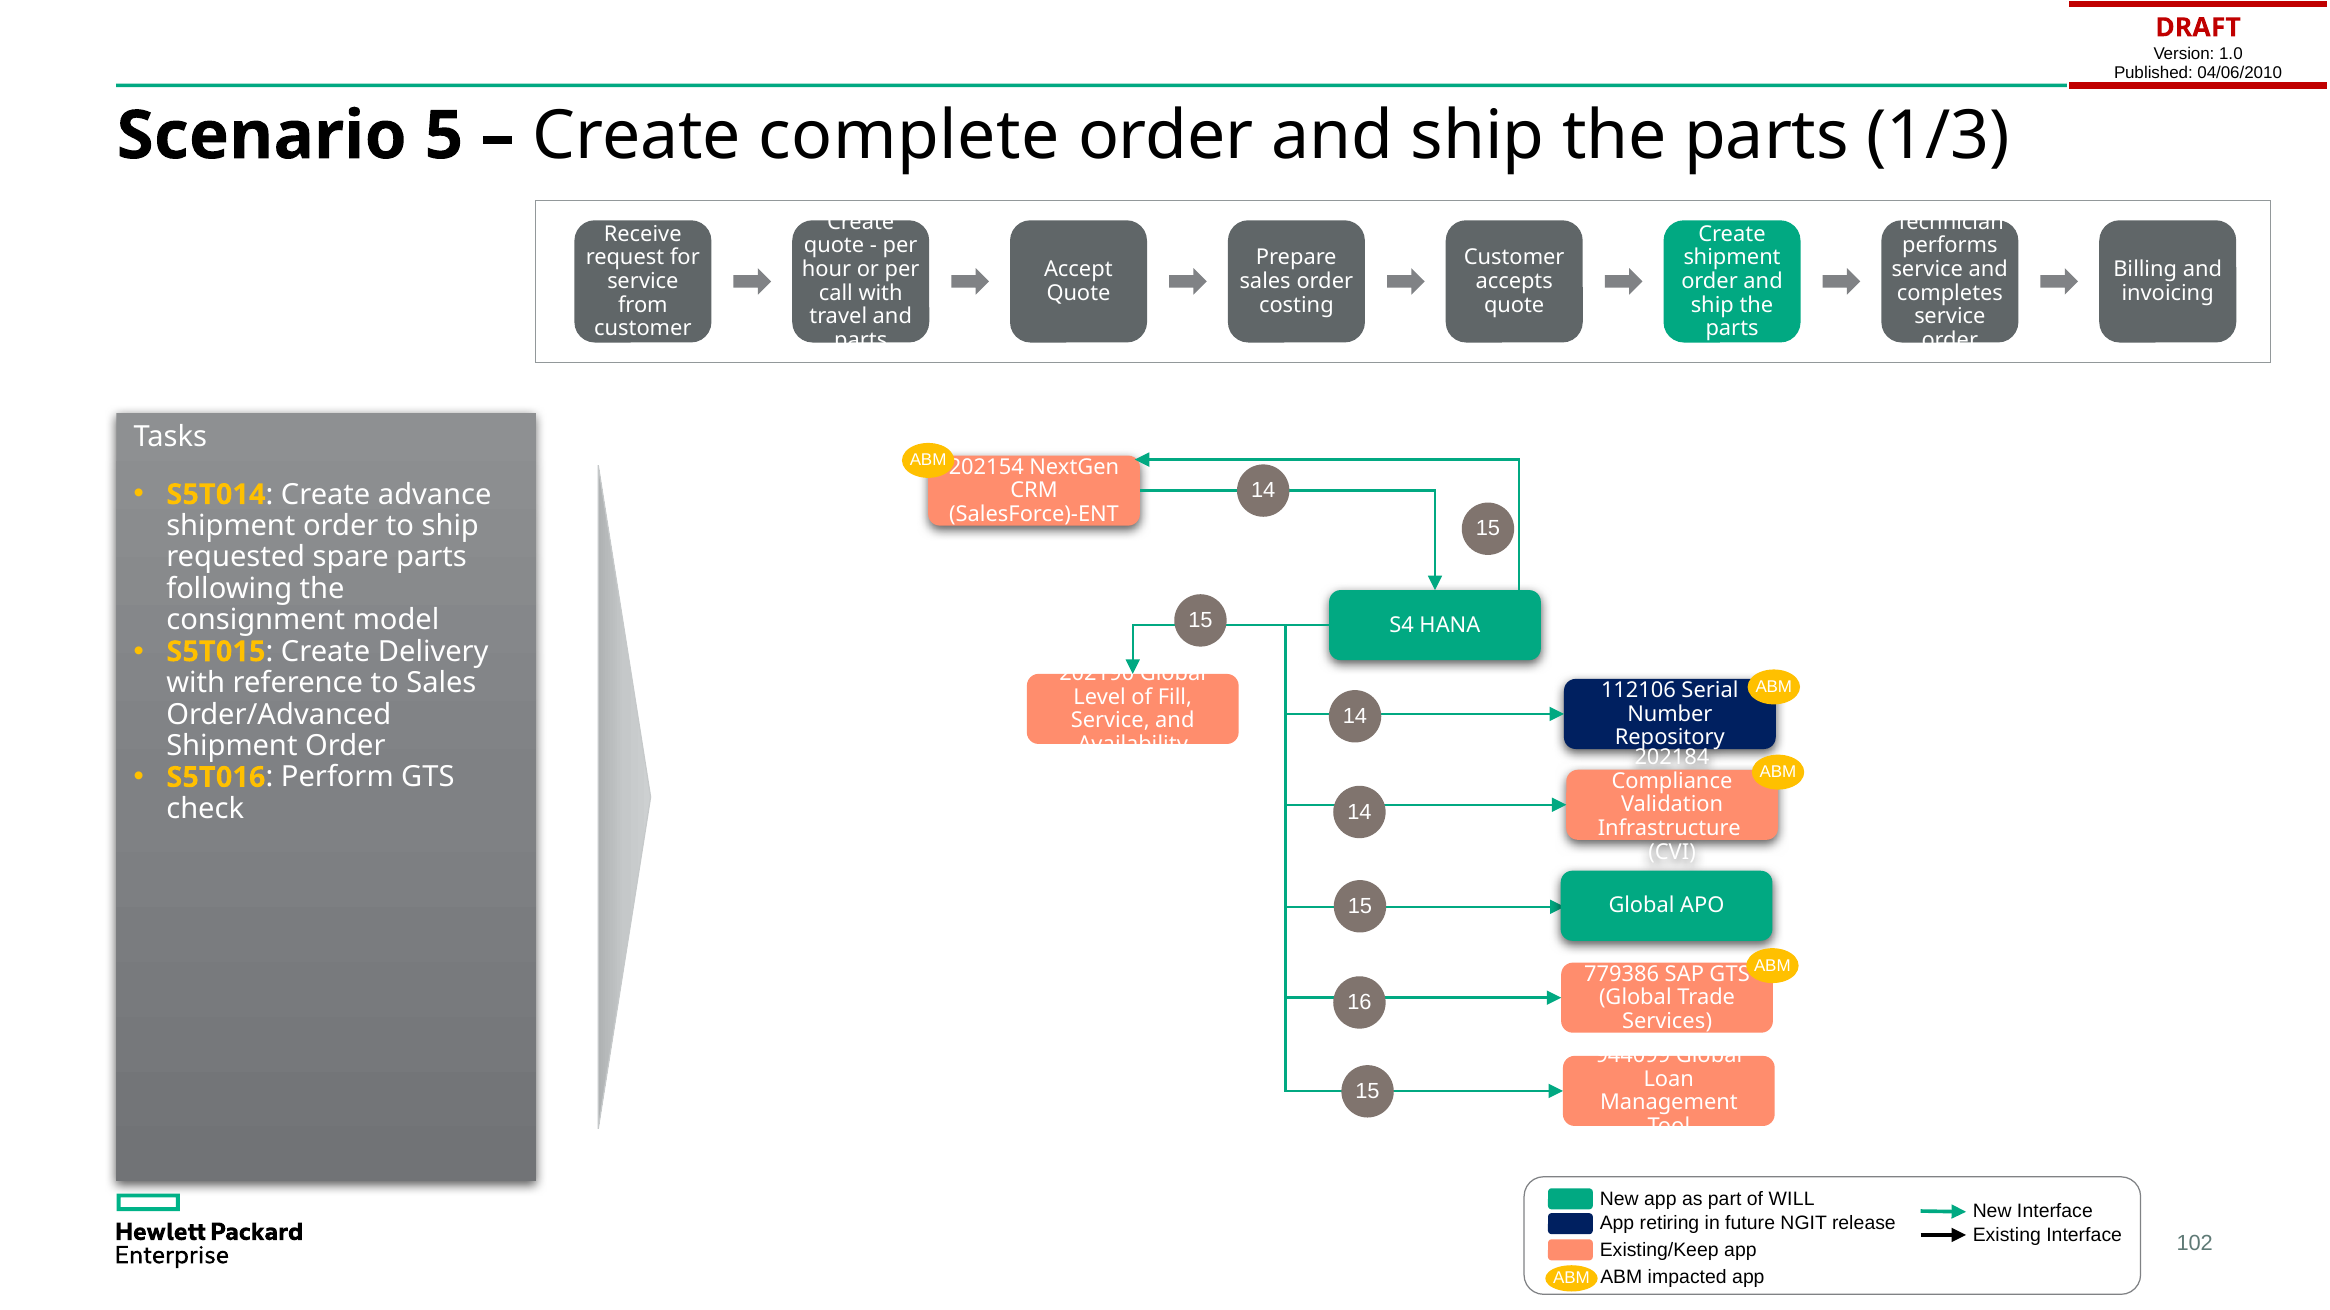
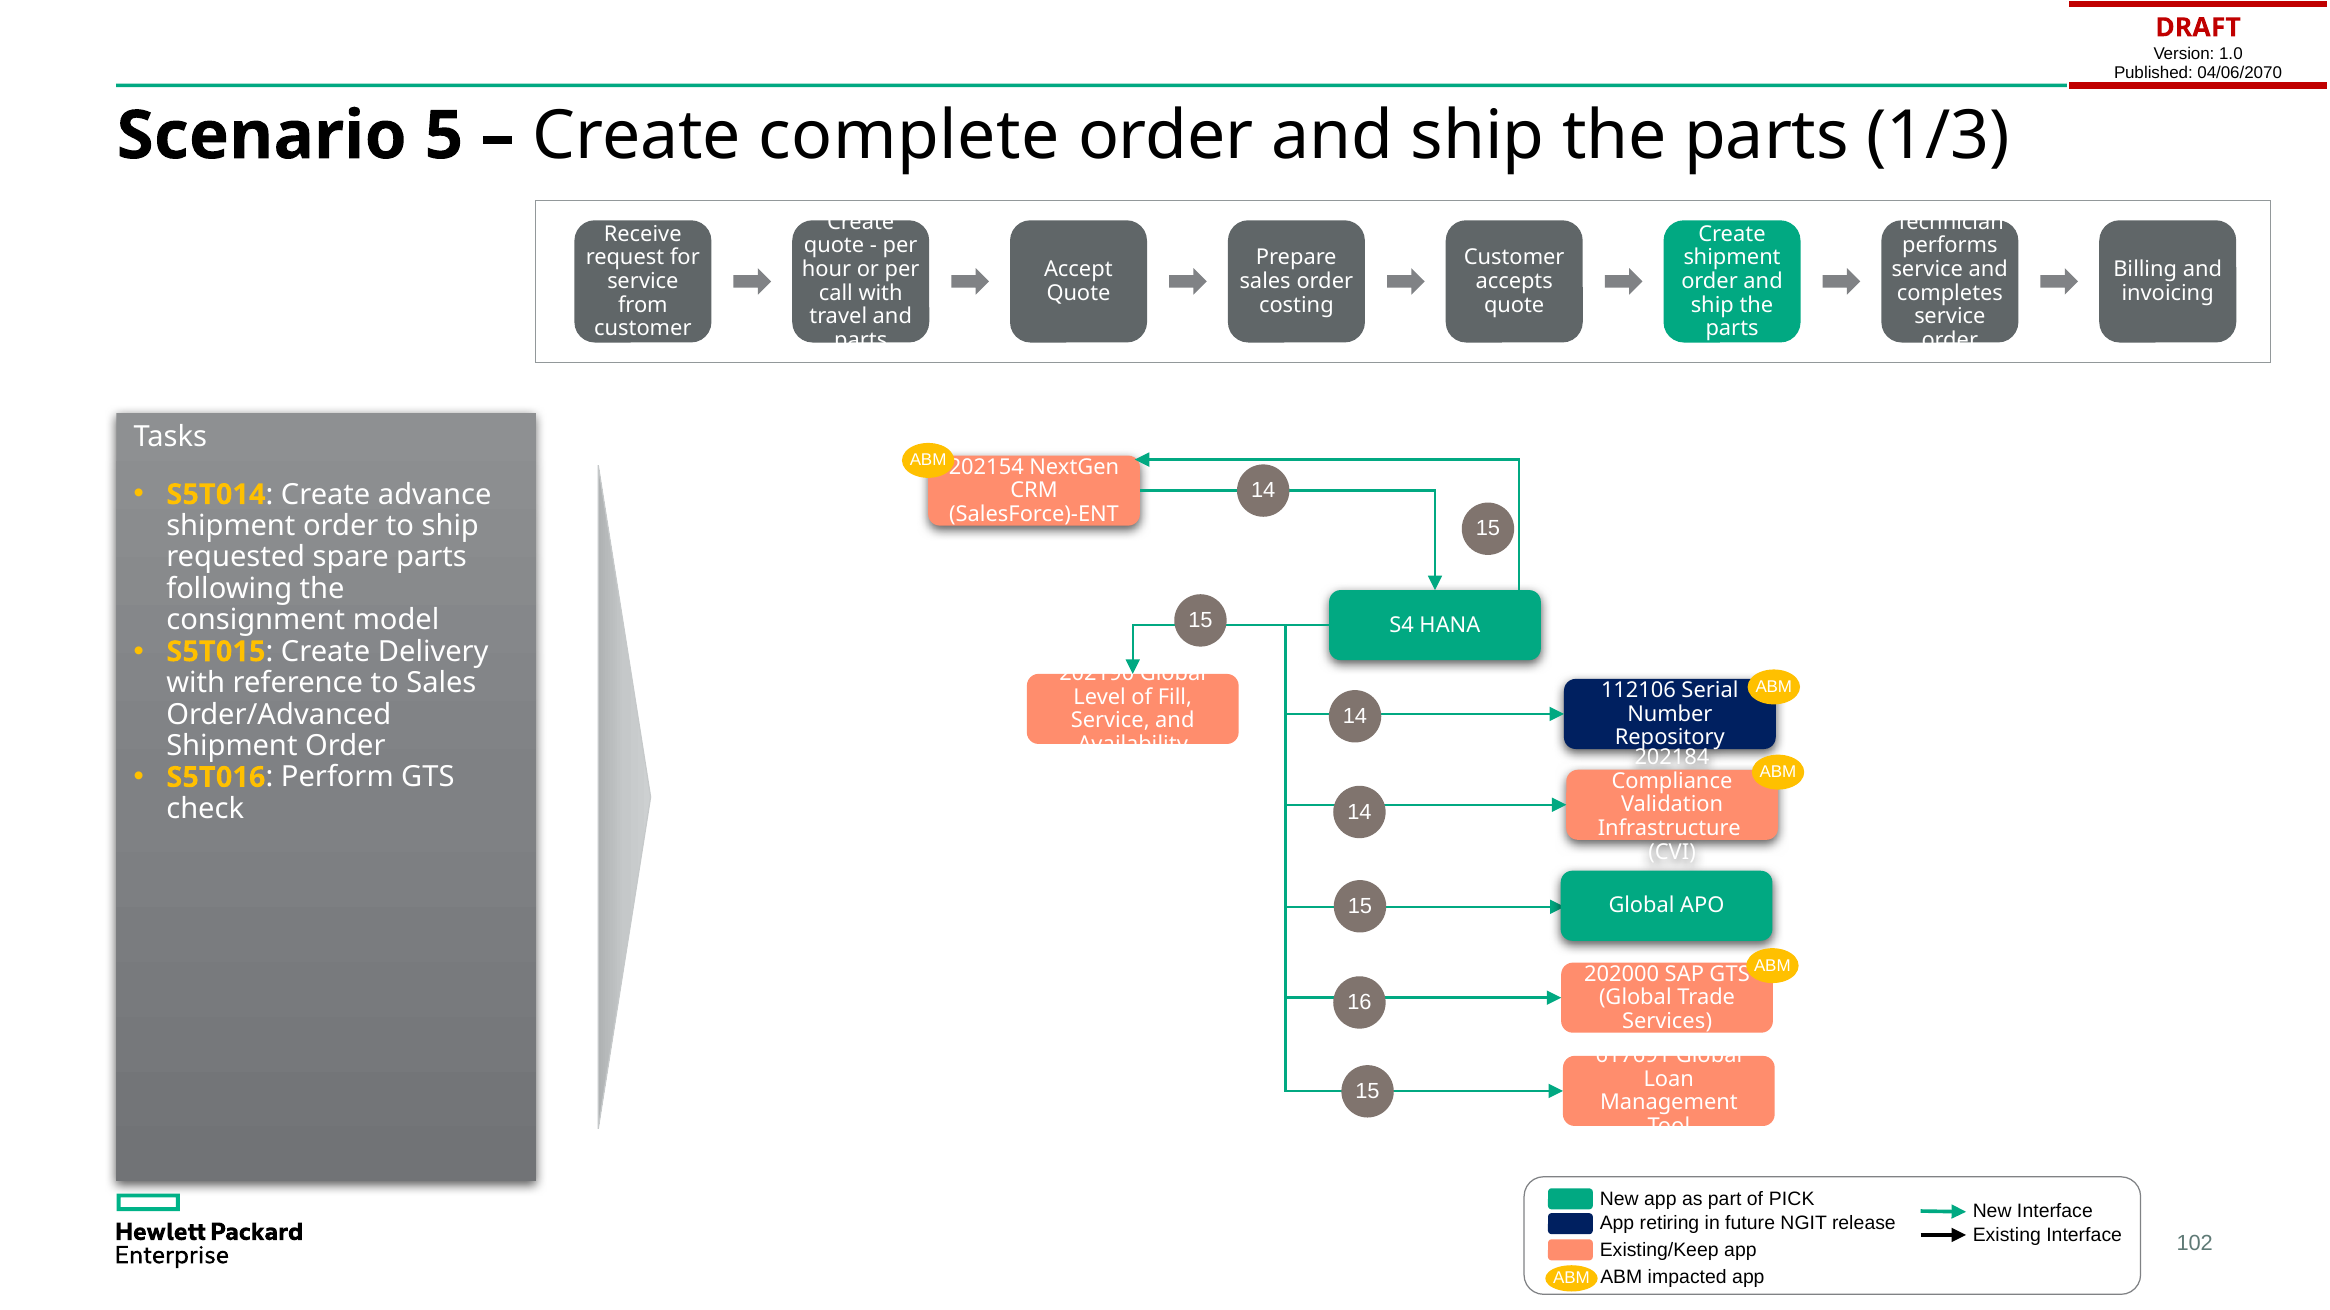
04/06/2010: 04/06/2010 -> 04/06/2070
779386: 779386 -> 202000
944099: 944099 -> 617691
WILL: WILL -> PICK
